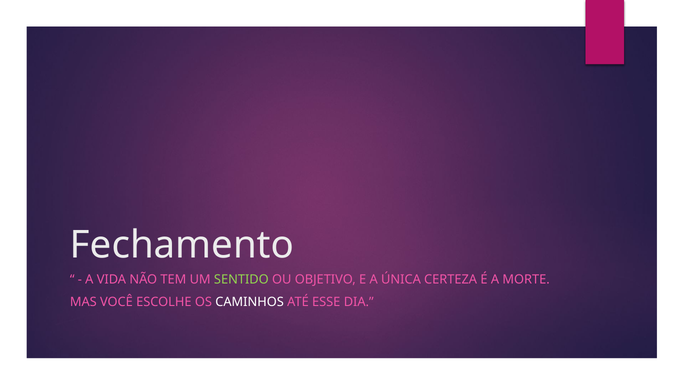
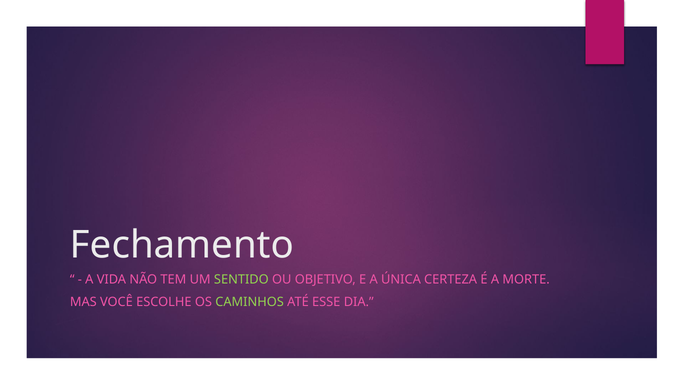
CAMINHOS colour: white -> light green
